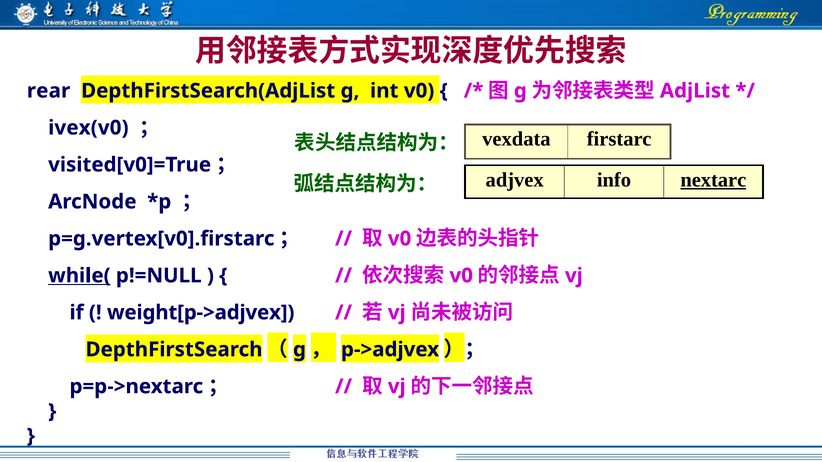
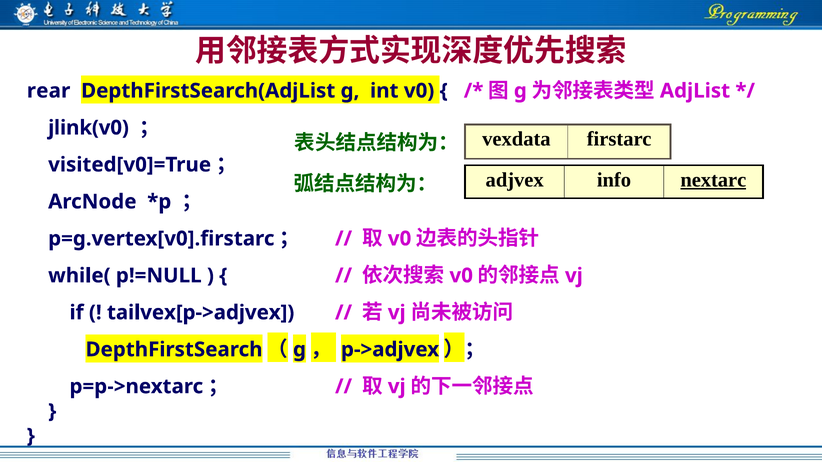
ivex(v0: ivex(v0 -> jlink(v0
while( underline: present -> none
weight[p->adjvex: weight[p->adjvex -> tailvex[p->adjvex
